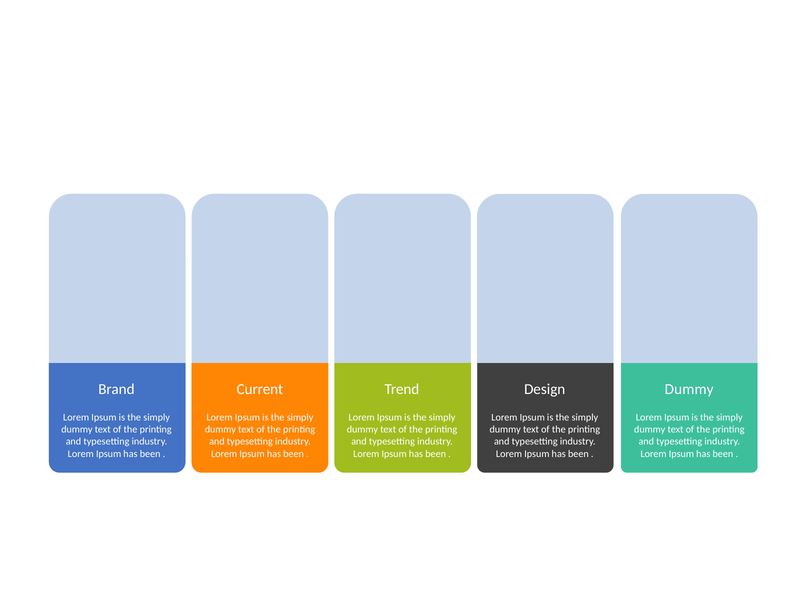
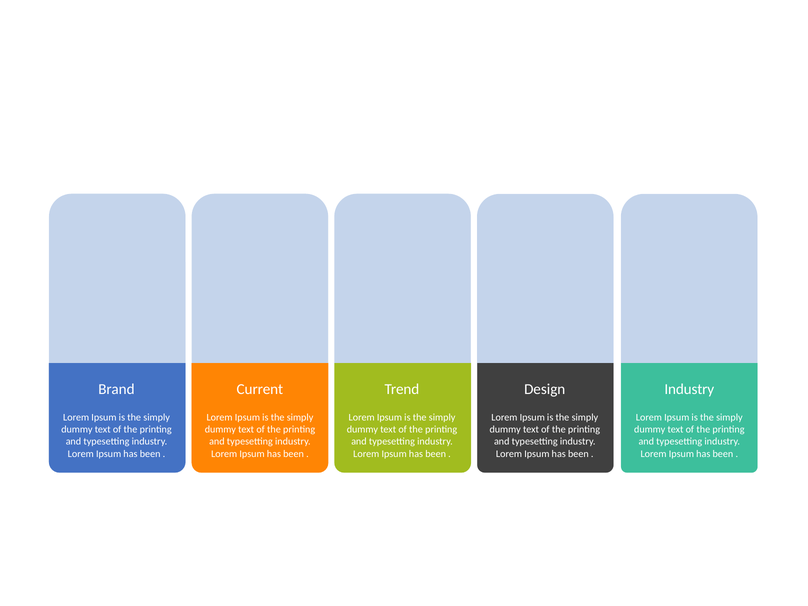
Dummy at (689, 389): Dummy -> Industry
